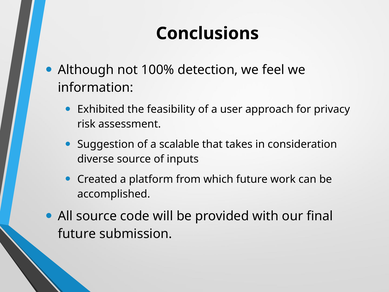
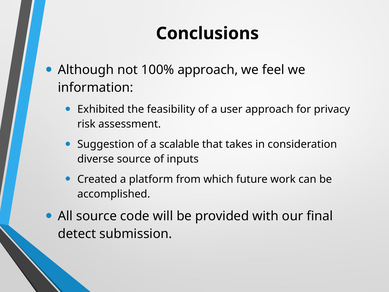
100% detection: detection -> approach
future at (77, 234): future -> detect
